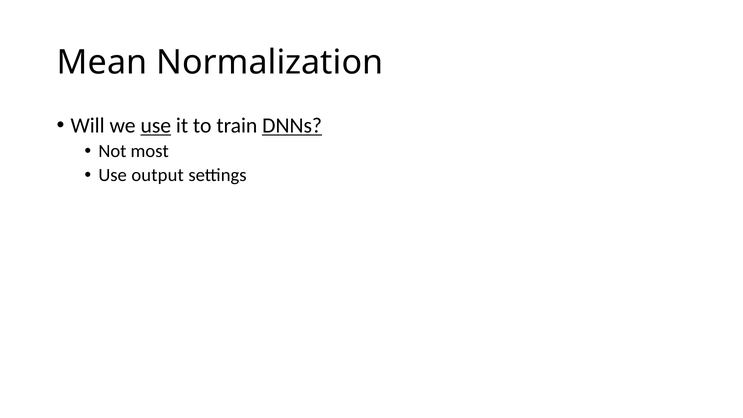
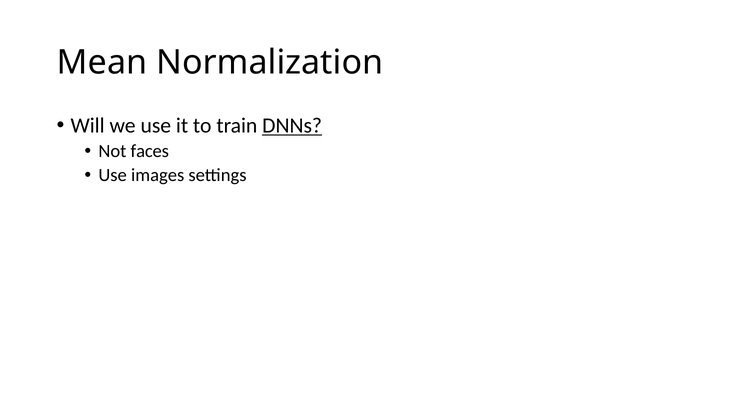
use at (156, 126) underline: present -> none
most: most -> faces
output: output -> images
